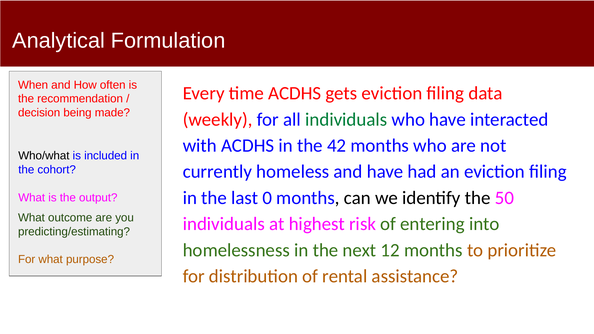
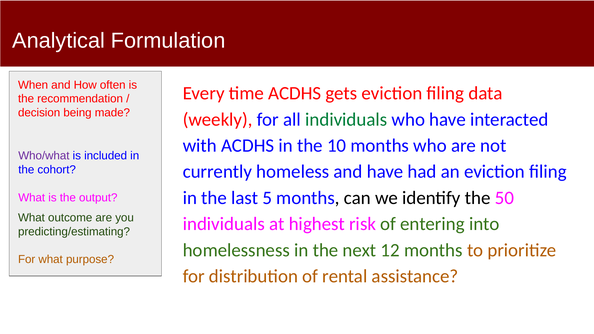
42: 42 -> 10
Who/what colour: black -> purple
0: 0 -> 5
